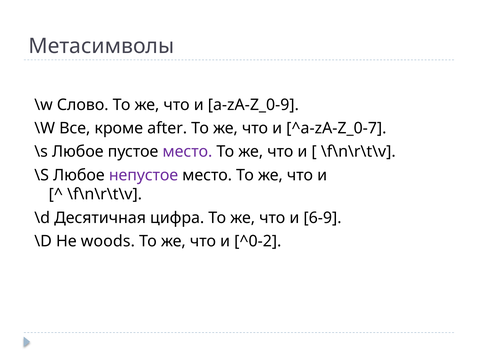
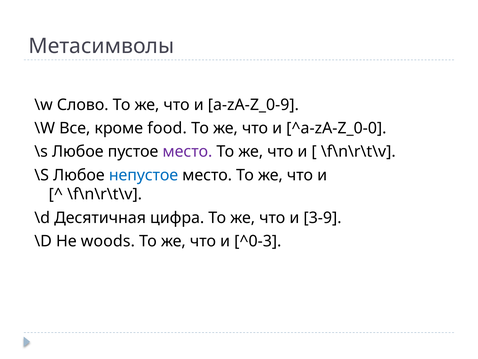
after: after -> food
^a-zA-Z_0-7: ^a-zA-Z_0-7 -> ^a-zA-Z_0-0
непустое colour: purple -> blue
6-9: 6-9 -> 3-9
^0-2: ^0-2 -> ^0-3
